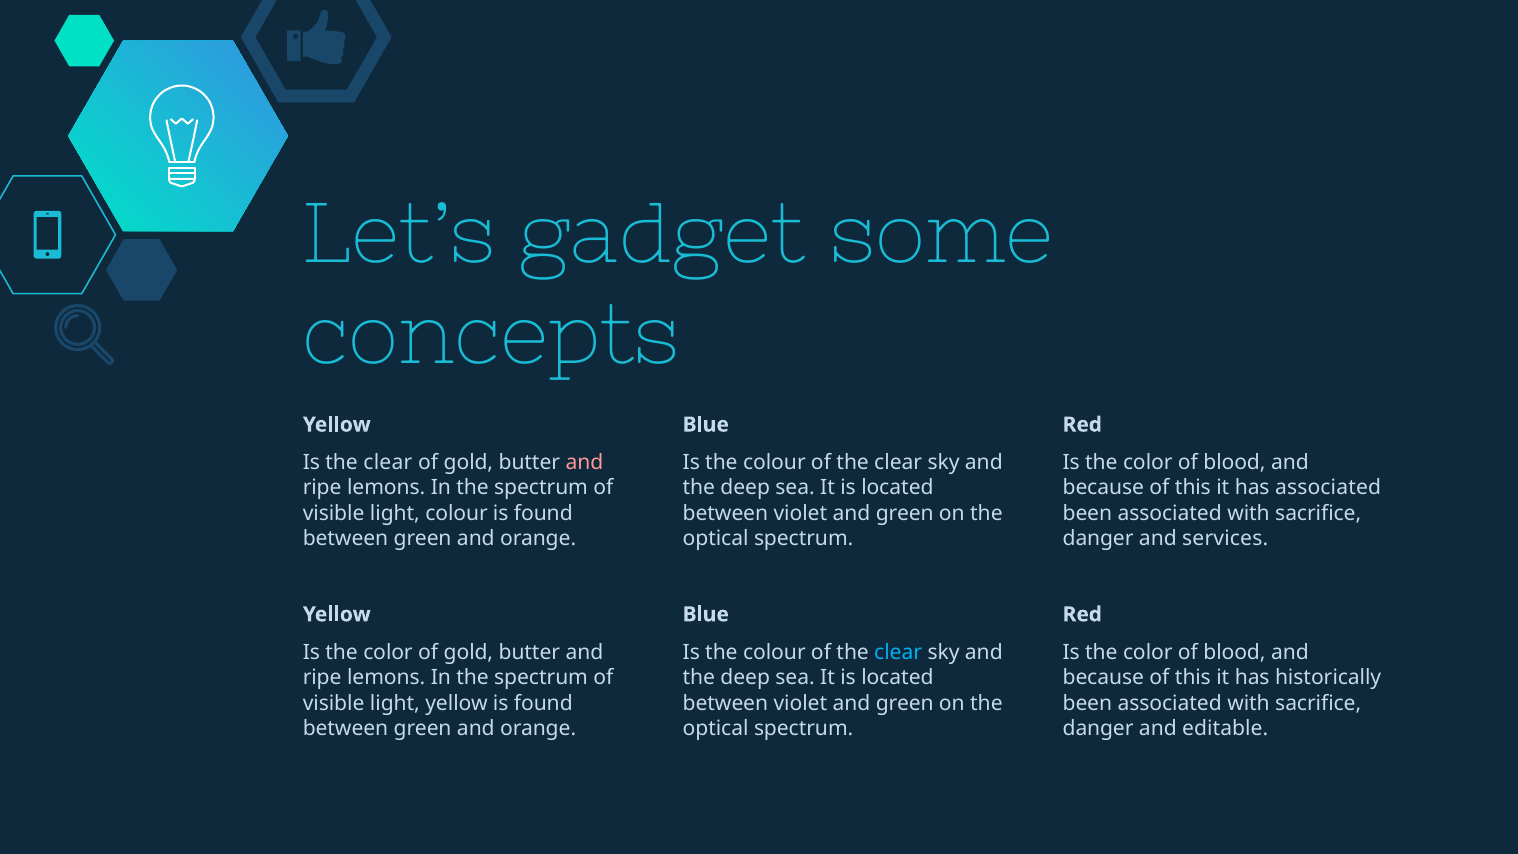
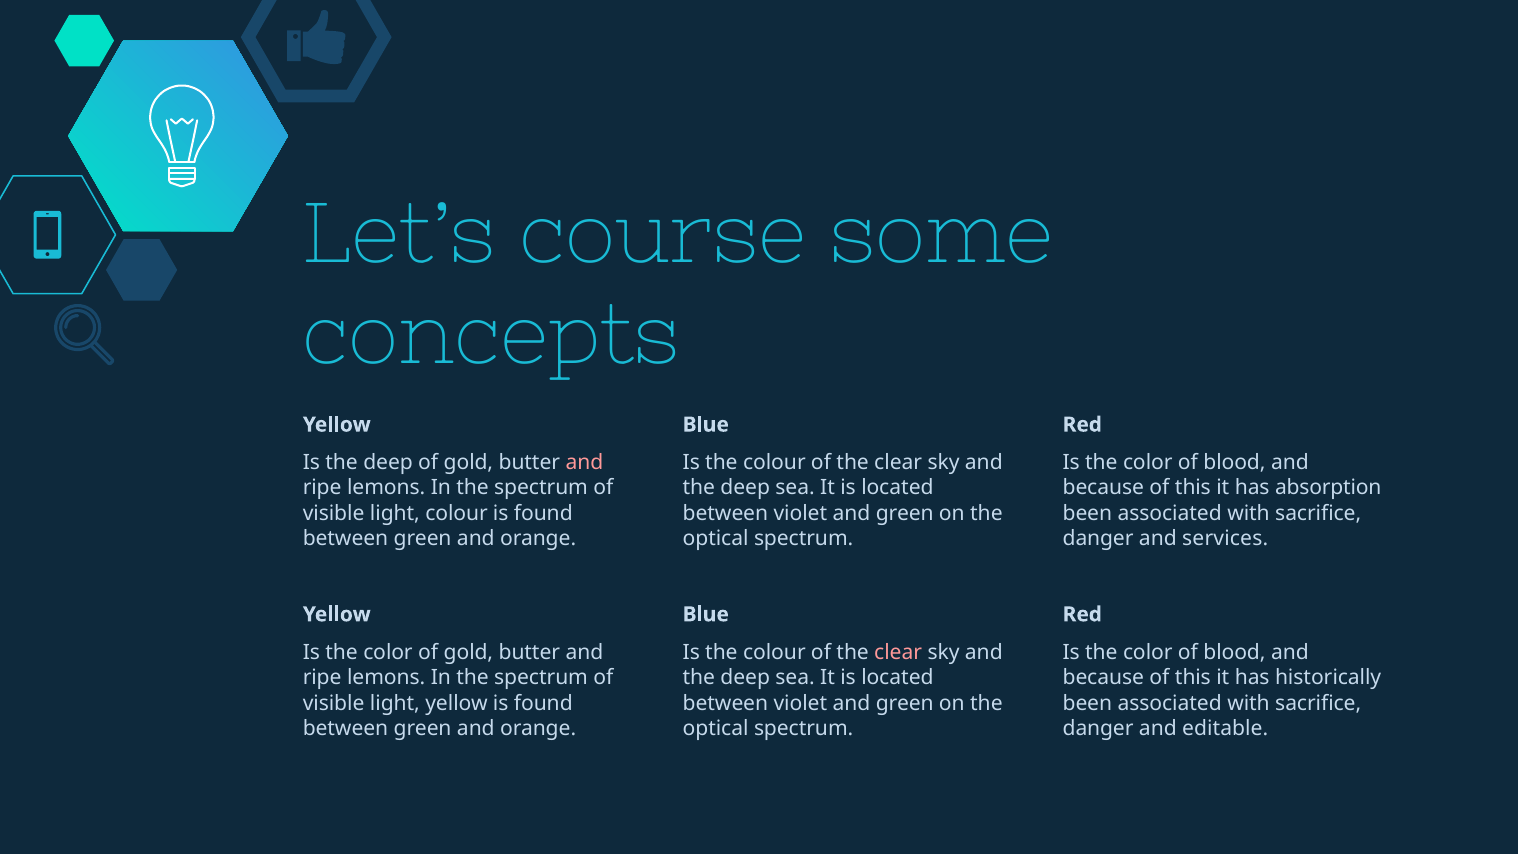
gadget: gadget -> course
Is the clear: clear -> deep
has associated: associated -> absorption
clear at (898, 652) colour: light blue -> pink
